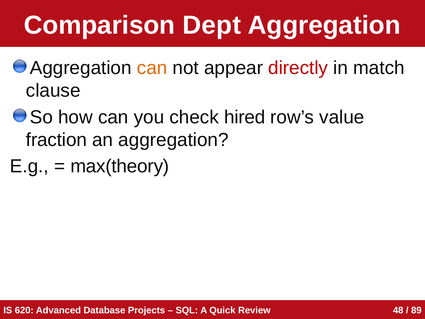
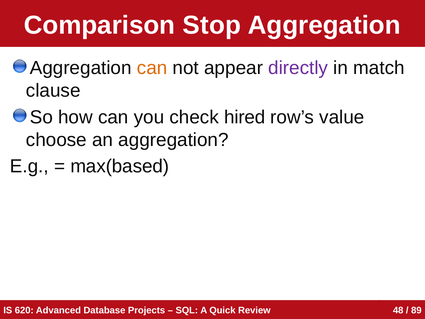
Dept: Dept -> Stop
directly colour: red -> purple
fraction: fraction -> choose
max(theory: max(theory -> max(based
